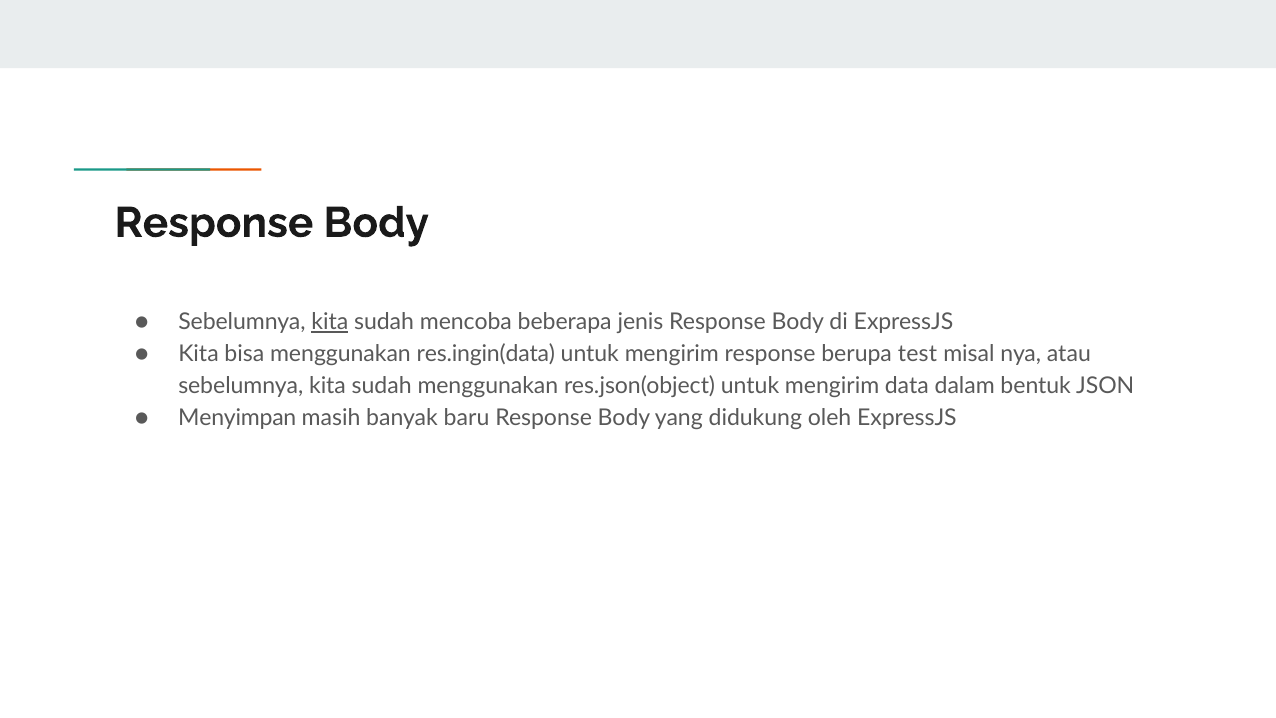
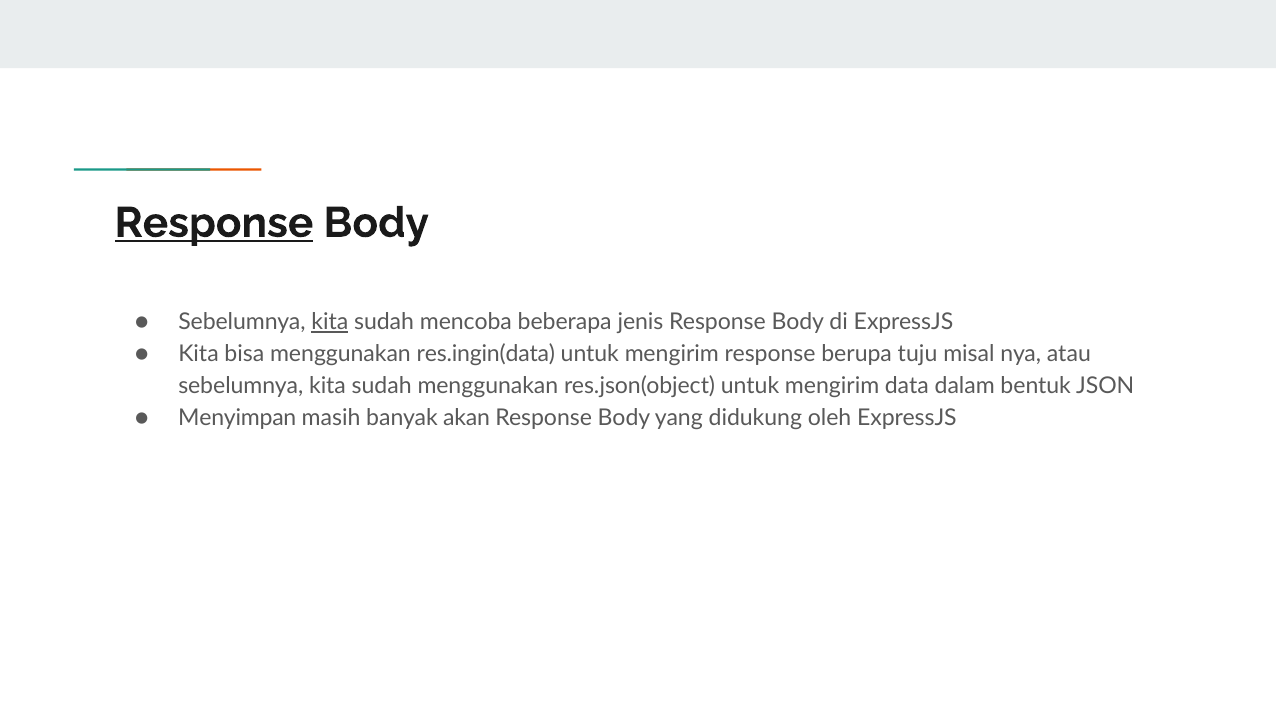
Response at (214, 223) underline: none -> present
test: test -> tuju
baru: baru -> akan
